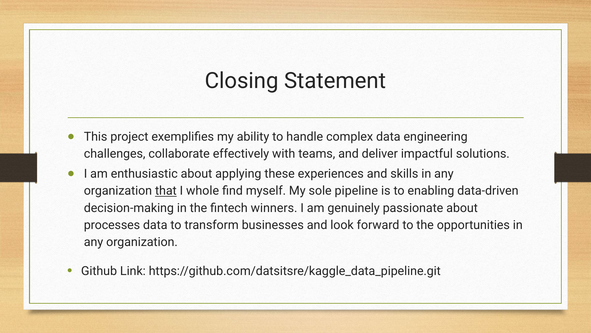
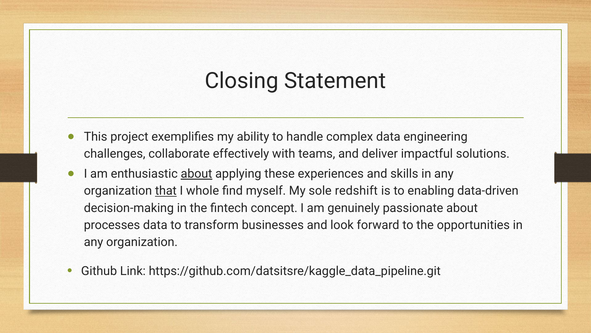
about at (196, 174) underline: none -> present
pipeline: pipeline -> redshift
winners: winners -> concept
